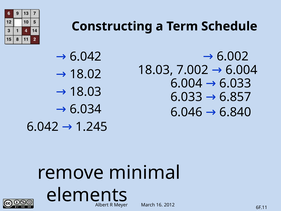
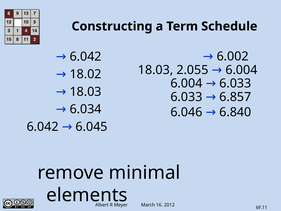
7.002: 7.002 -> 2.055
1.245: 1.245 -> 6.045
